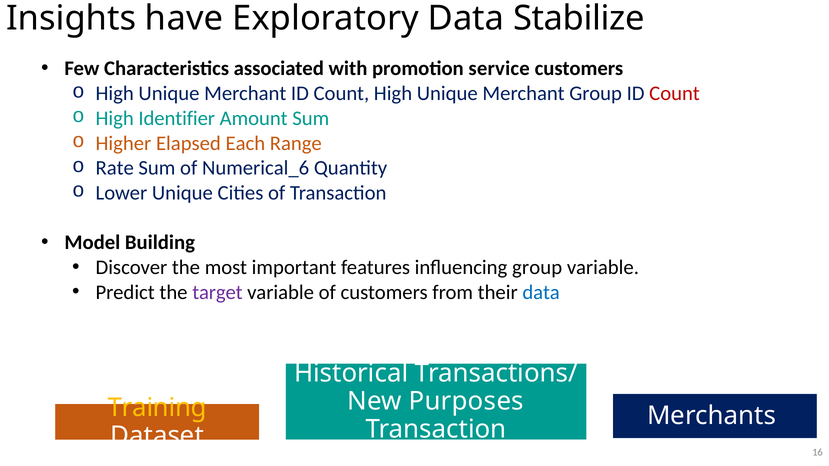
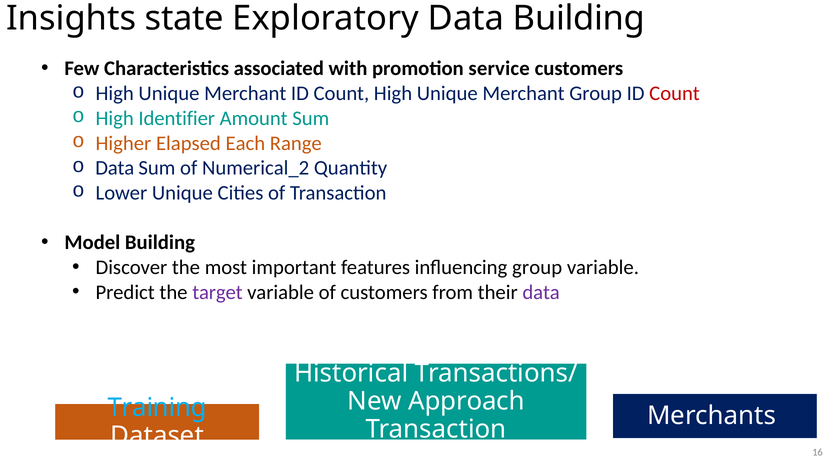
have: have -> state
Data Stabilize: Stabilize -> Building
Rate at (115, 168): Rate -> Data
Numerical_6: Numerical_6 -> Numerical_2
data at (541, 293) colour: blue -> purple
Purposes: Purposes -> Approach
Training colour: yellow -> light blue
